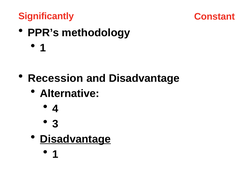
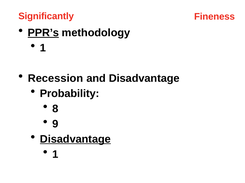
Constant: Constant -> Fineness
PPR’s underline: none -> present
Alternative: Alternative -> Probability
4: 4 -> 8
3: 3 -> 9
